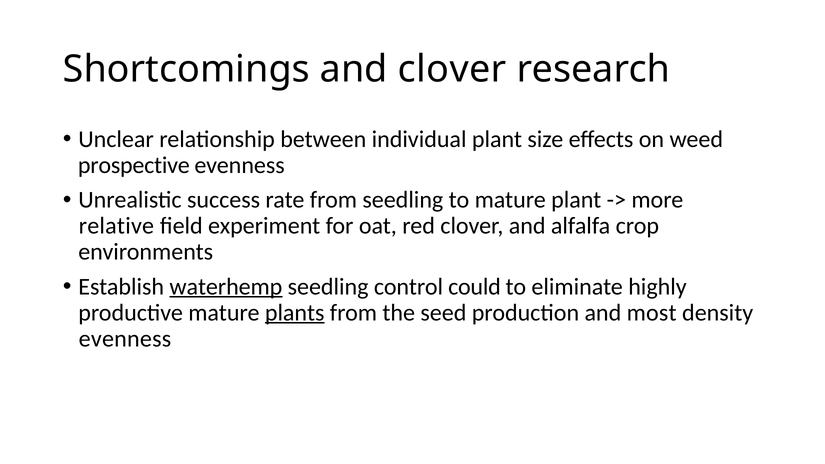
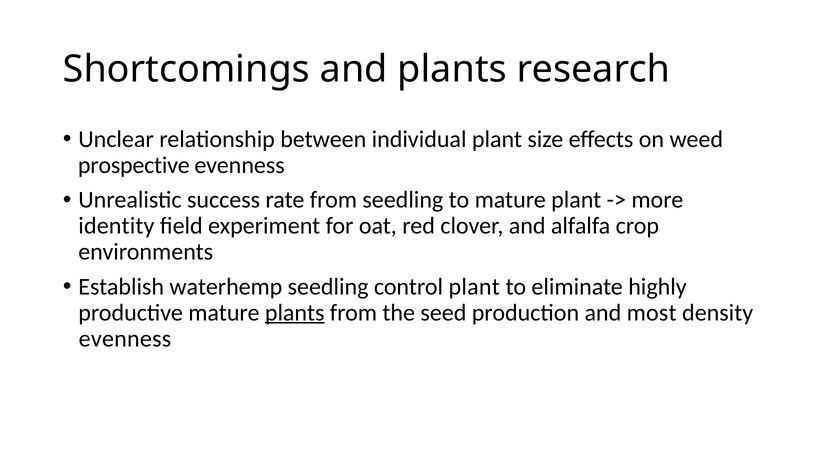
and clover: clover -> plants
relative: relative -> identity
waterhemp underline: present -> none
control could: could -> plant
